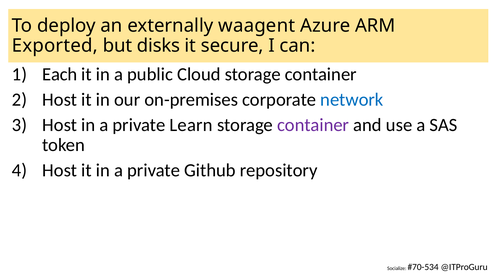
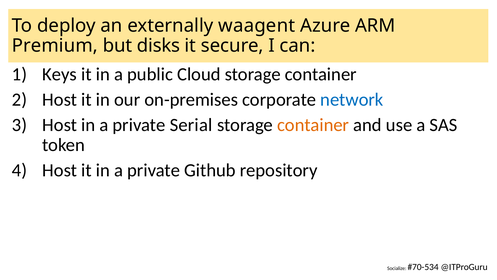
Exported: Exported -> Premium
Each: Each -> Keys
Learn: Learn -> Serial
container at (313, 125) colour: purple -> orange
